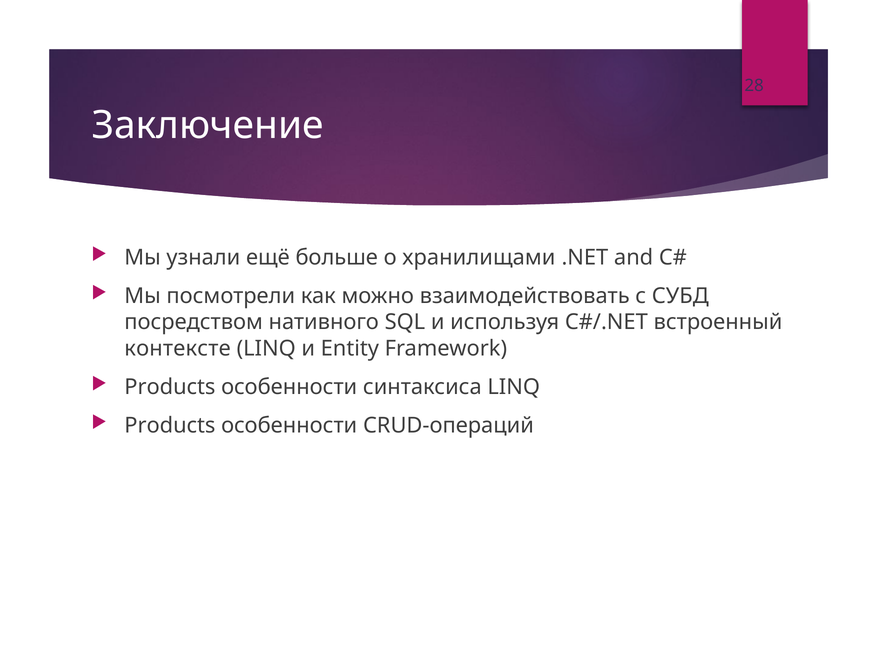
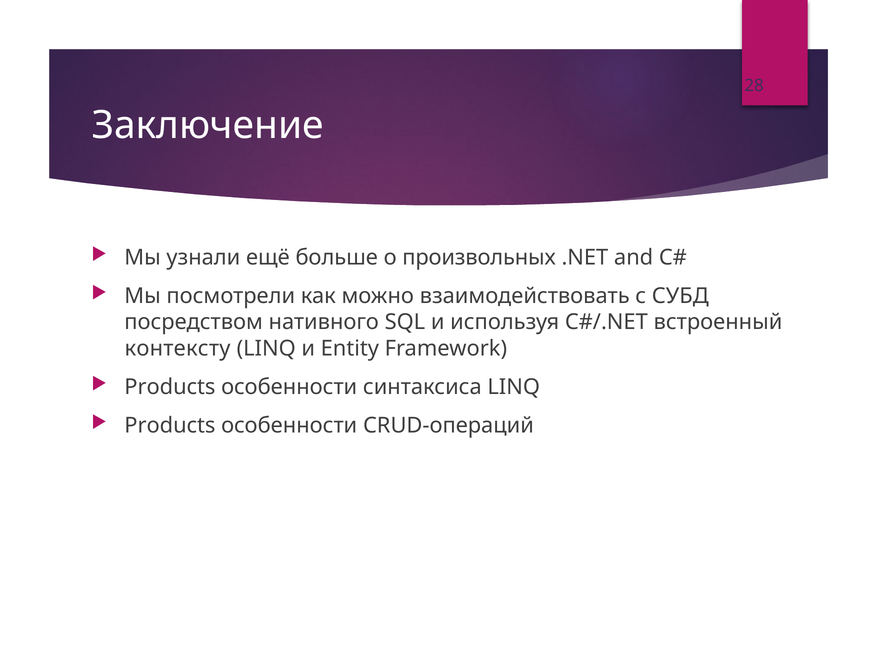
хранилищами: хранилищами -> произвольных
контексте: контексте -> контексту
